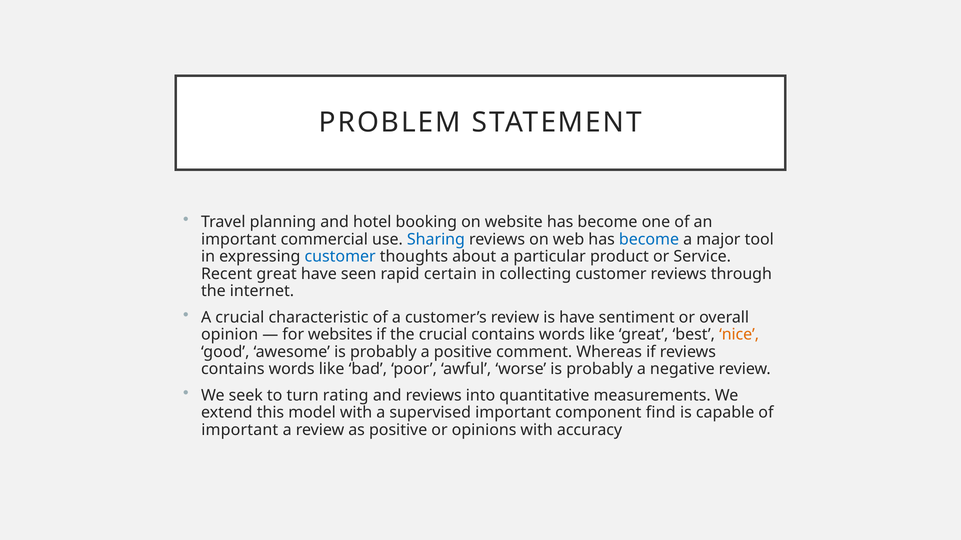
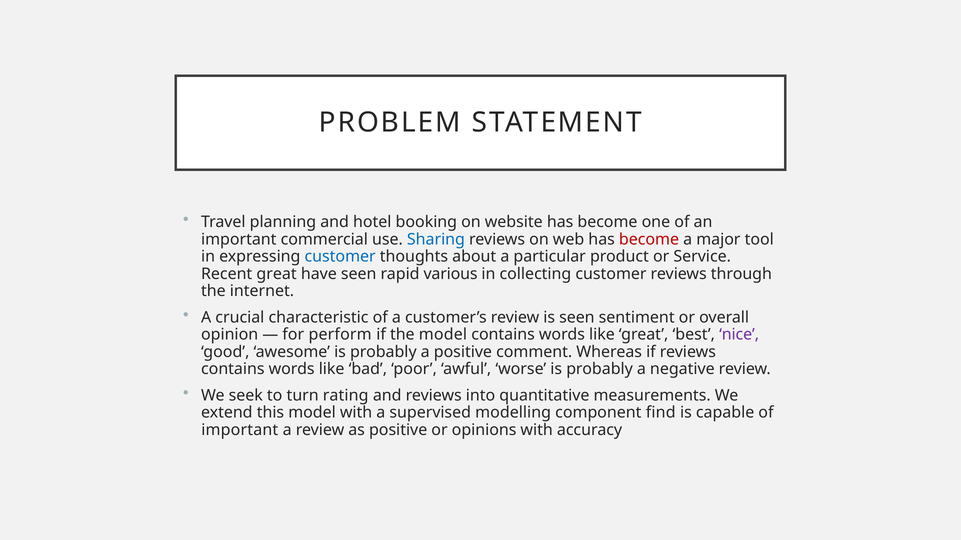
become at (649, 240) colour: blue -> red
certain: certain -> various
is have: have -> seen
websites: websites -> perform
the crucial: crucial -> model
nice colour: orange -> purple
supervised important: important -> modelling
